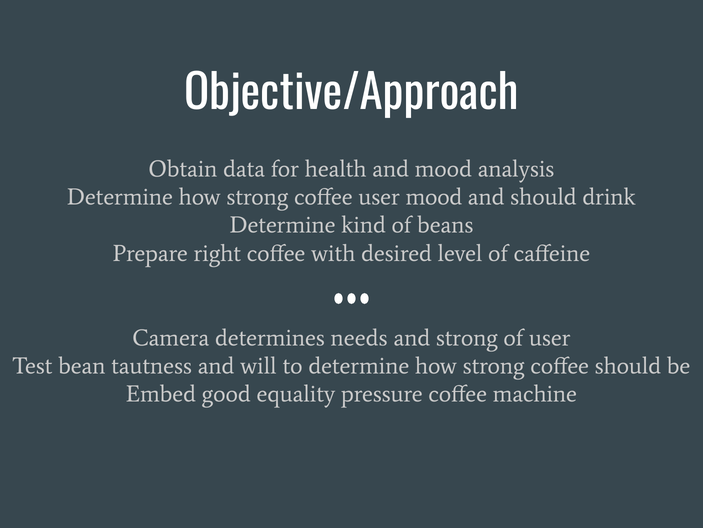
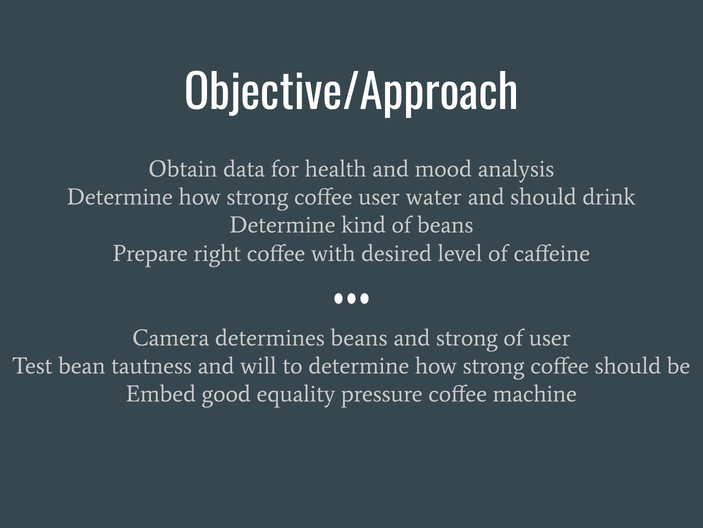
user mood: mood -> water
determines needs: needs -> beans
